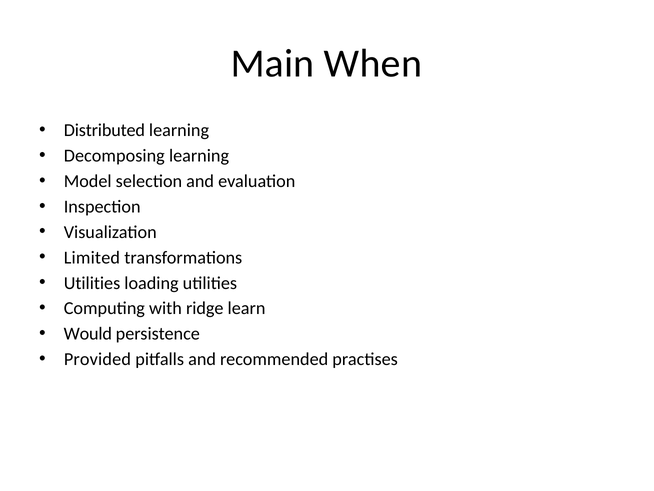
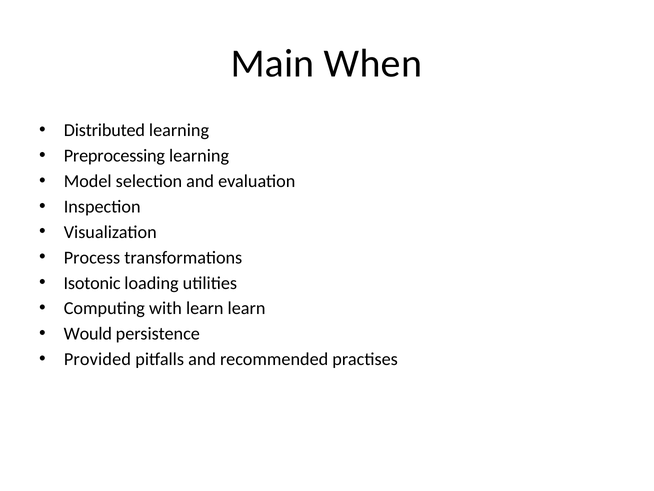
Decomposing: Decomposing -> Preprocessing
Limited: Limited -> Process
Utilities at (92, 283): Utilities -> Isotonic
with ridge: ridge -> learn
